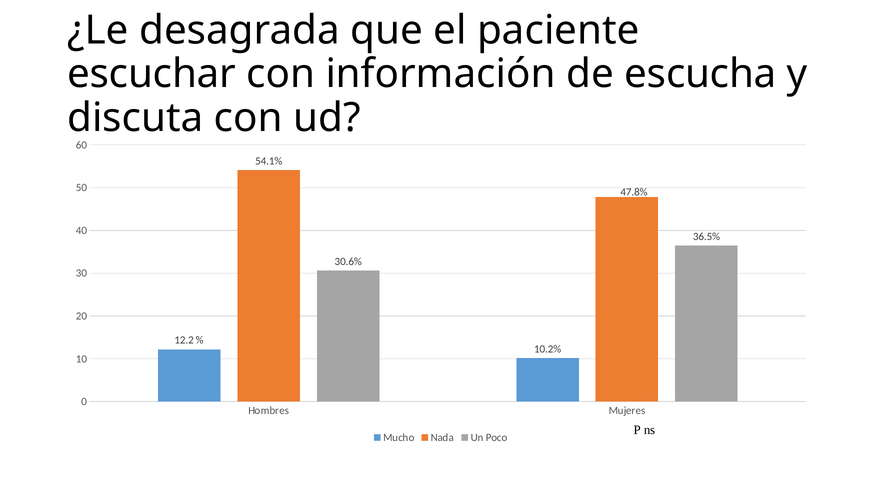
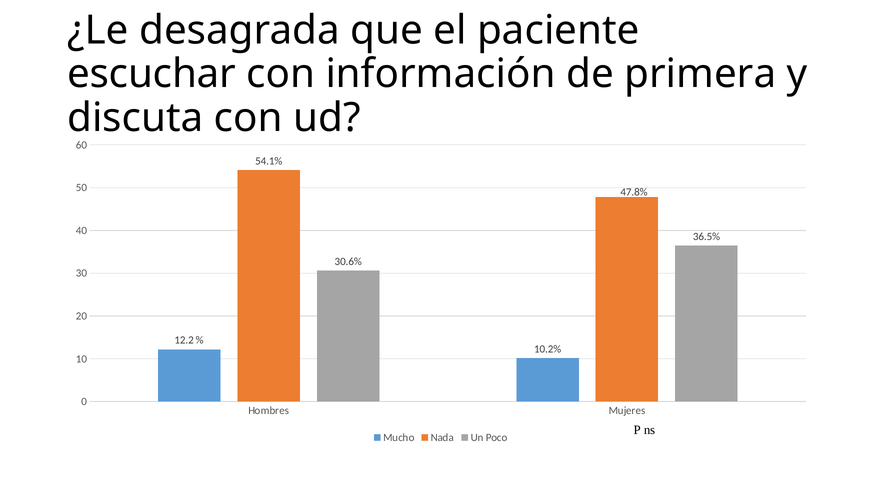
escucha: escucha -> primera
